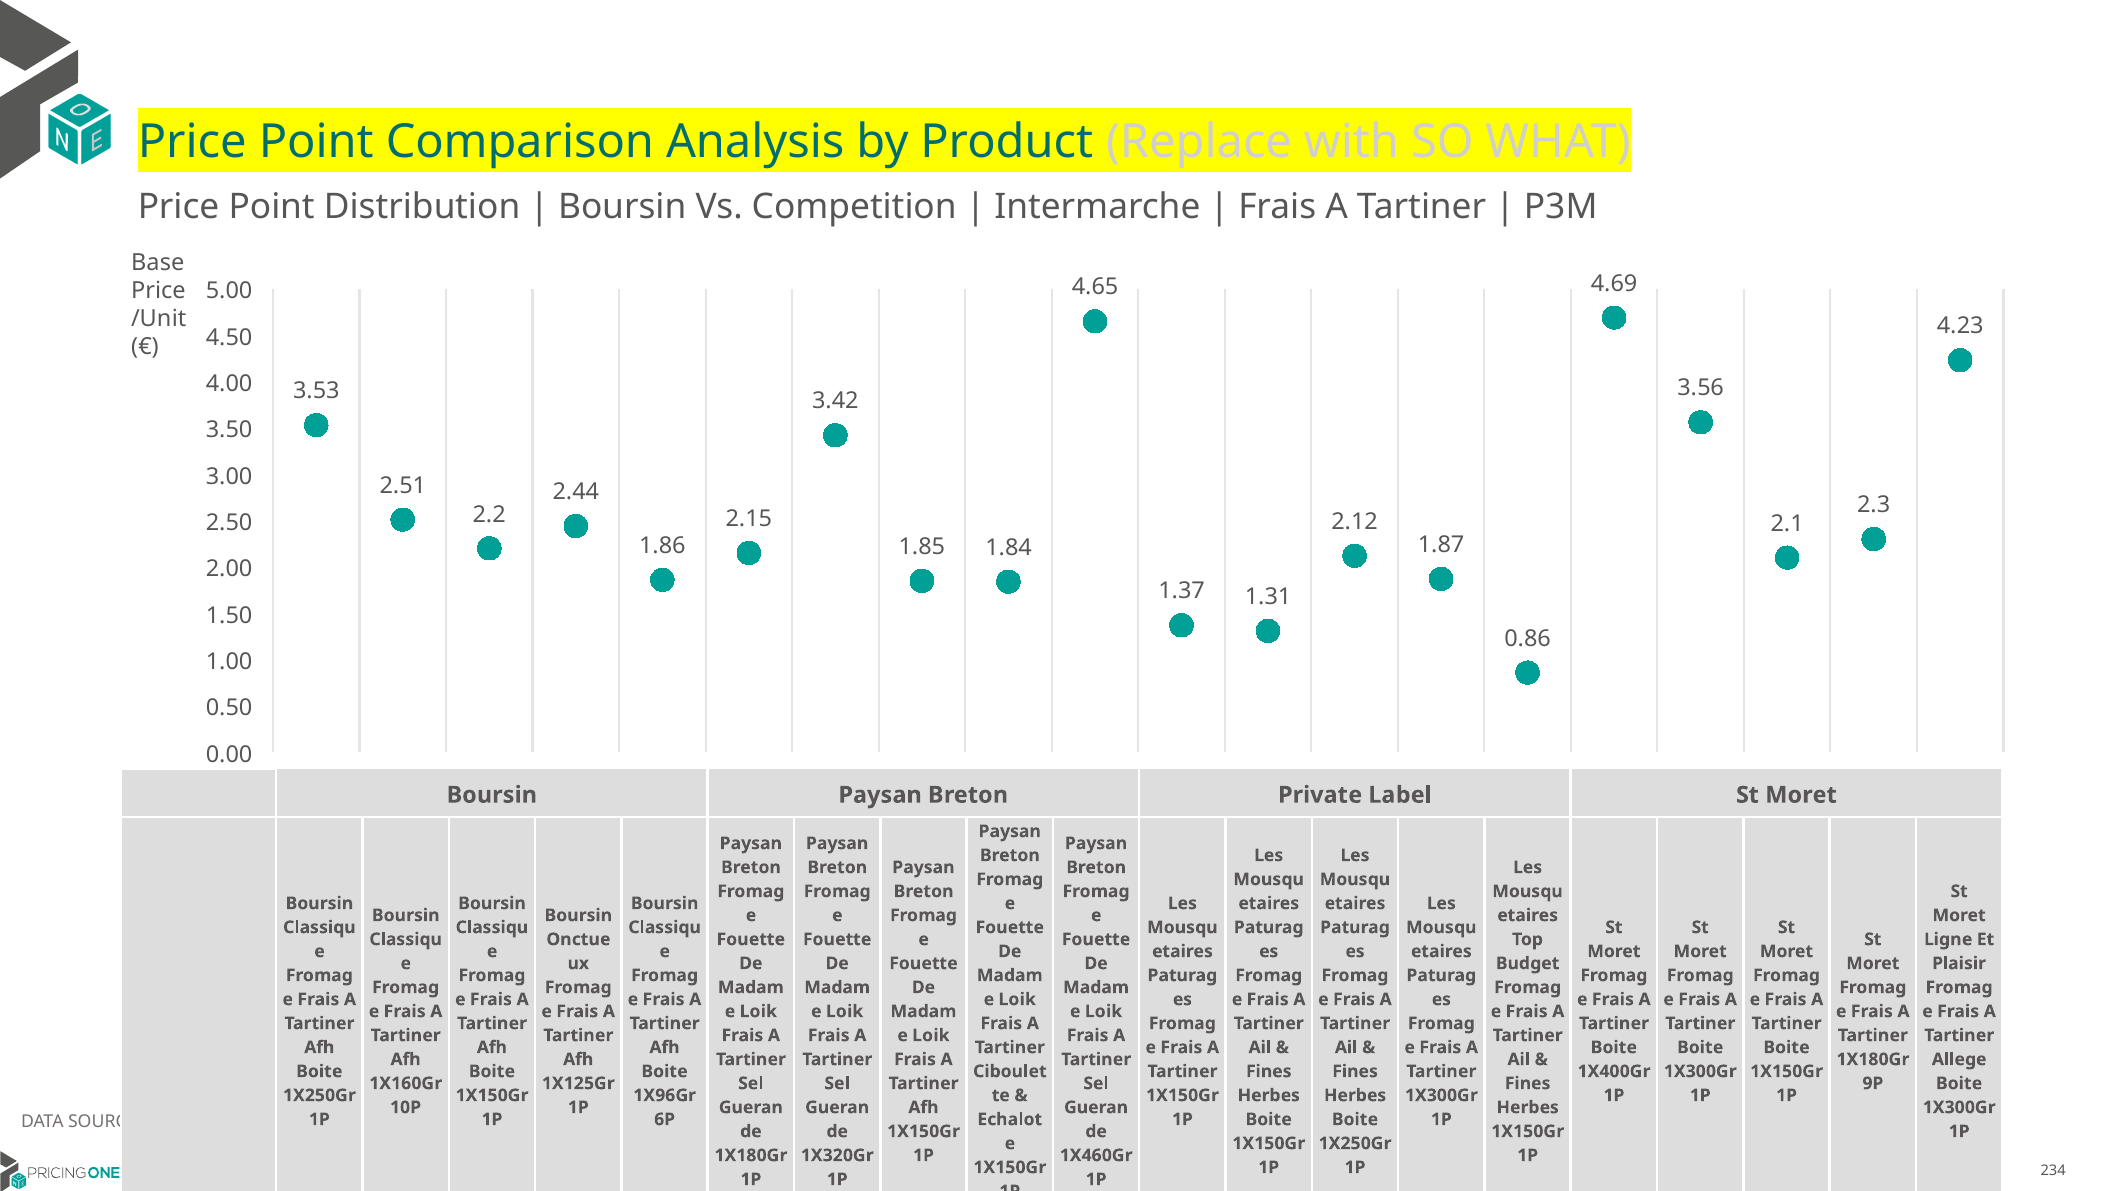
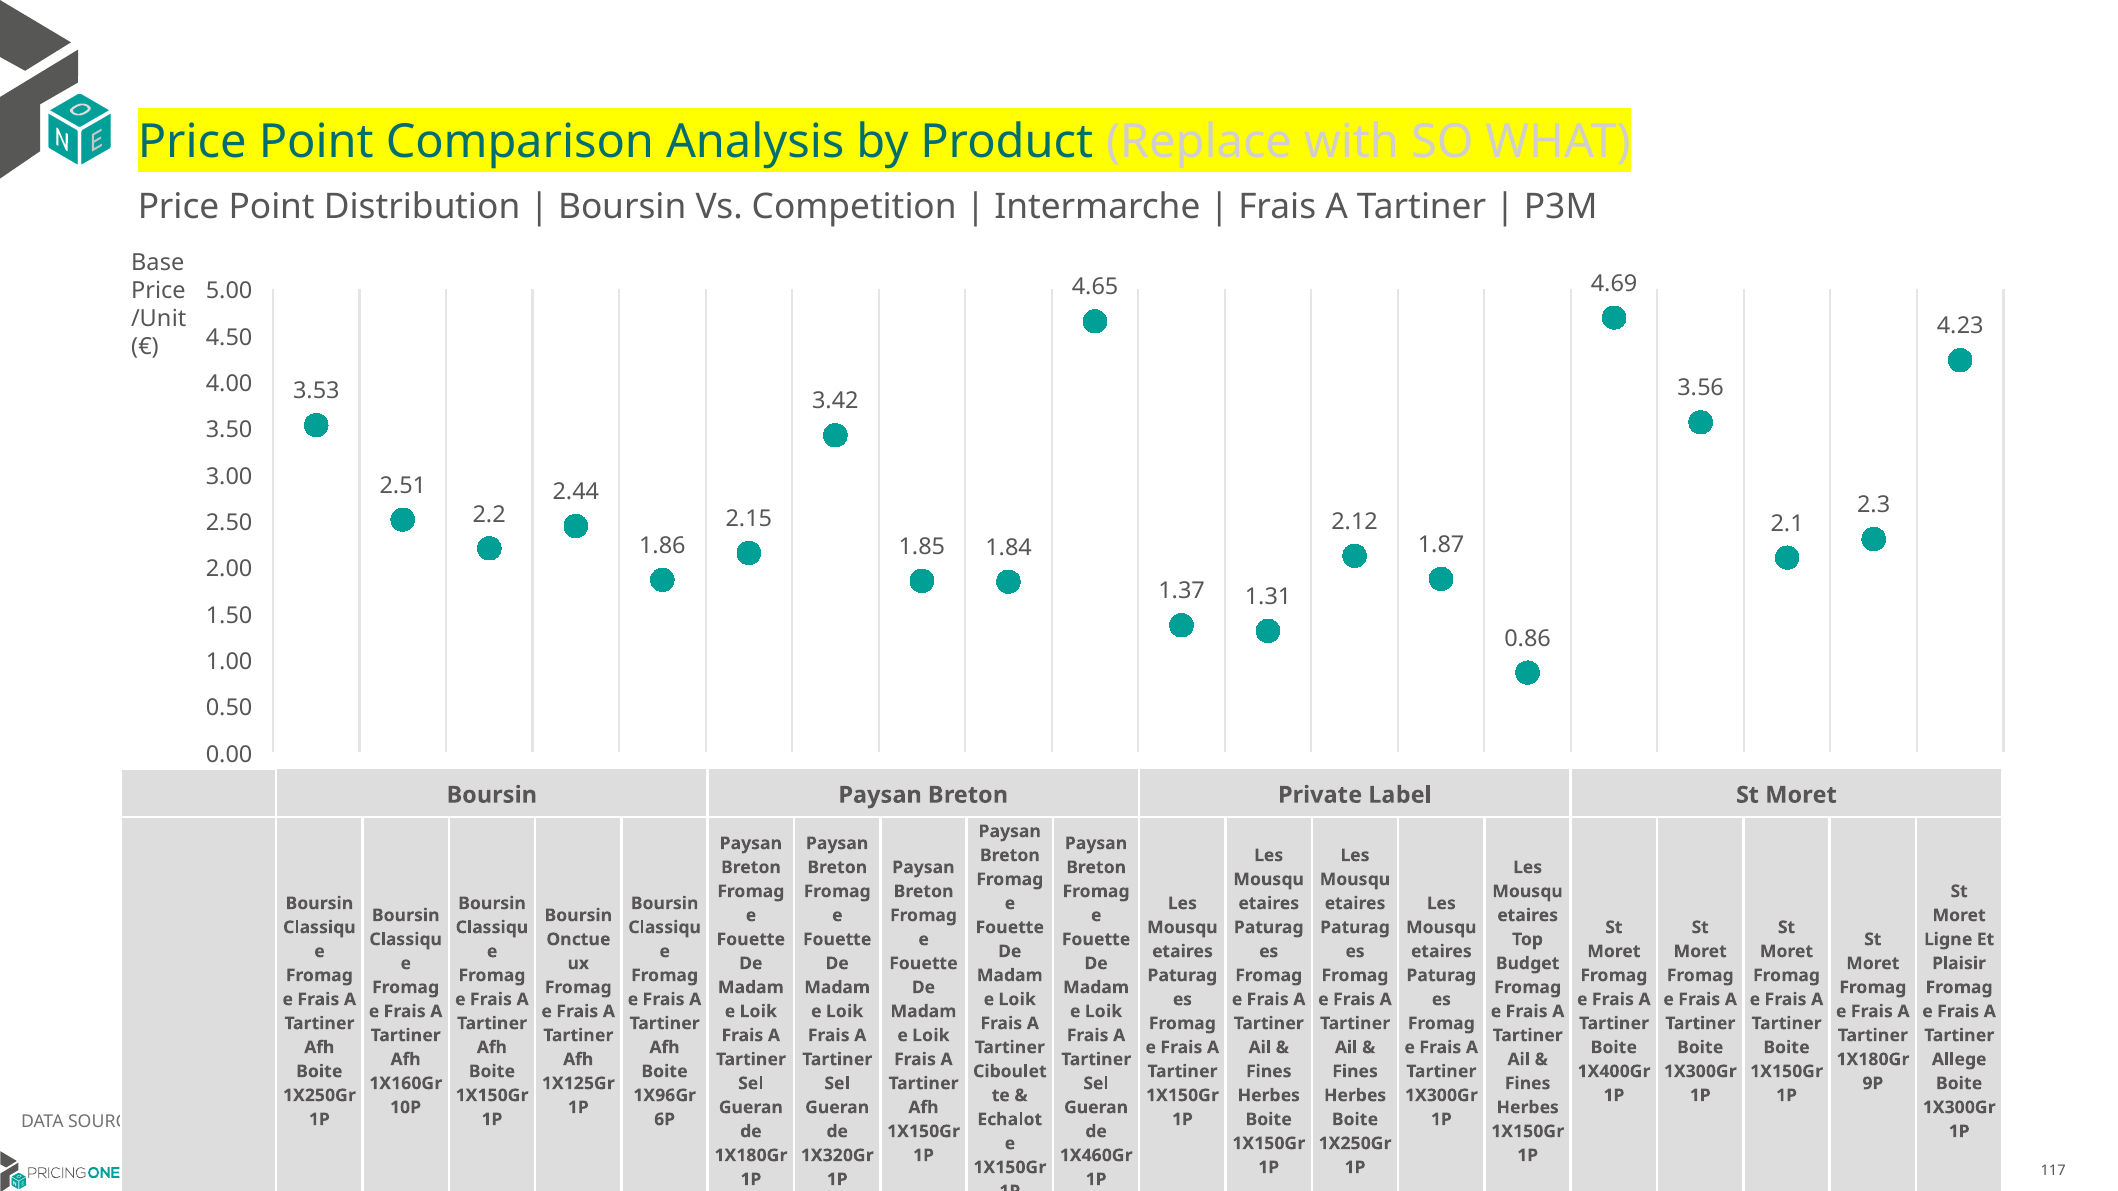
234: 234 -> 117
